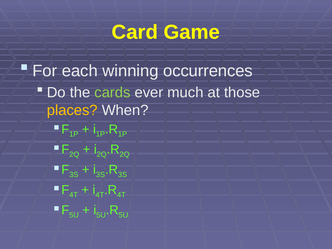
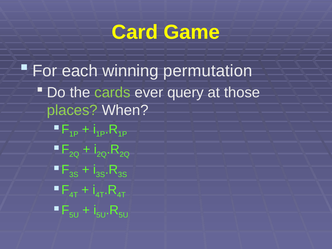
occurrences: occurrences -> permutation
much: much -> query
places colour: yellow -> light green
